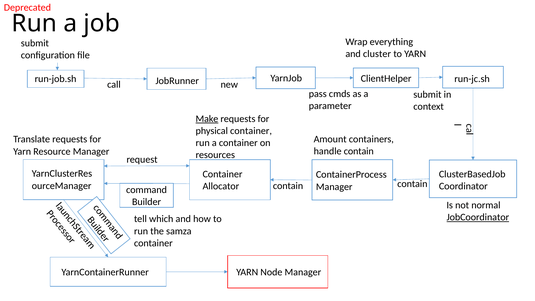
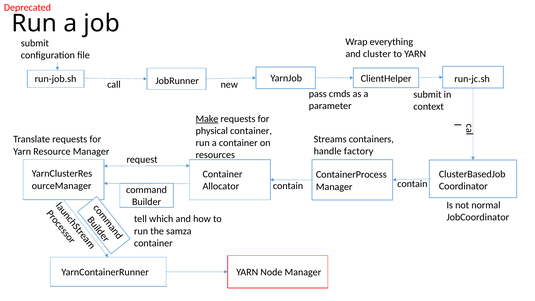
Amount: Amount -> Streams
handle contain: contain -> factory
JobCoordinator underline: present -> none
